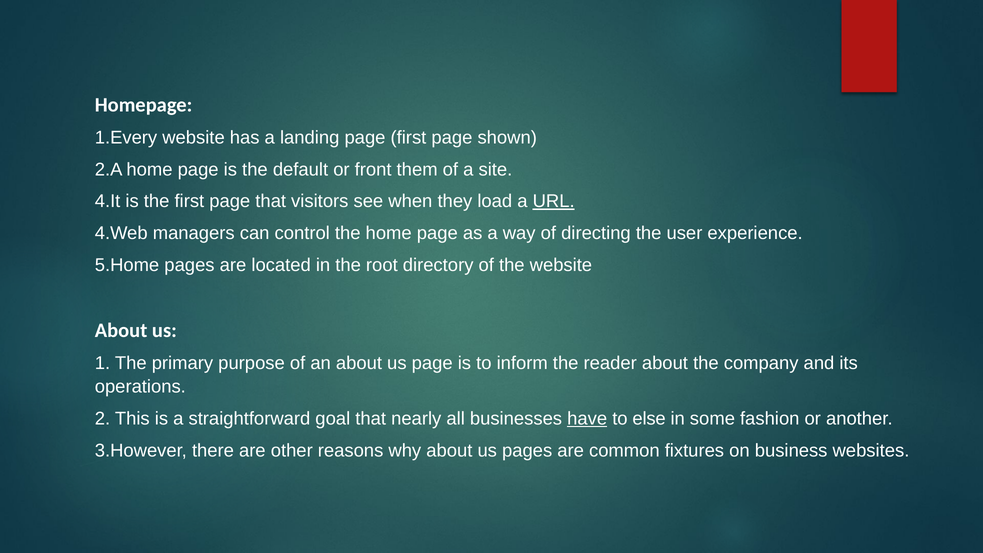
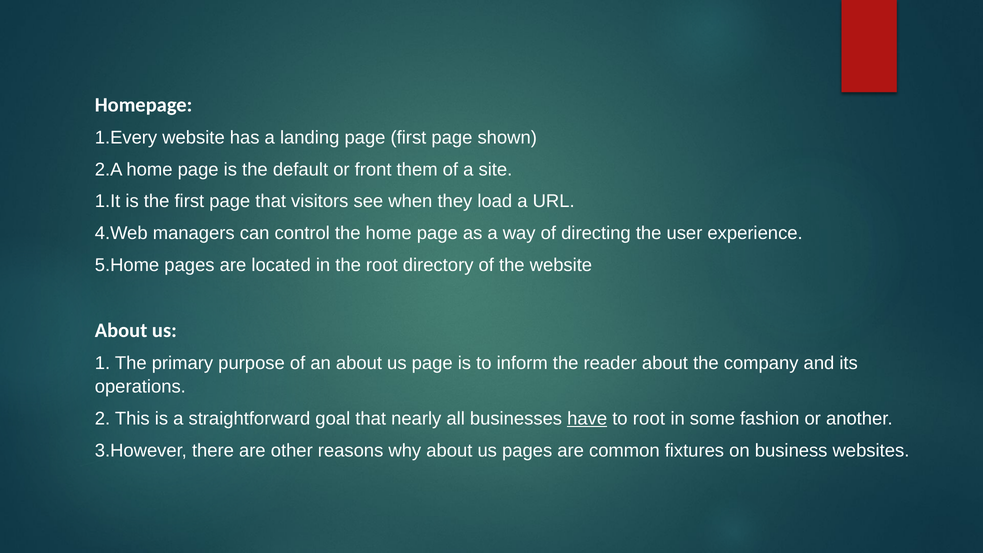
4.It: 4.It -> 1.It
URL underline: present -> none
to else: else -> root
